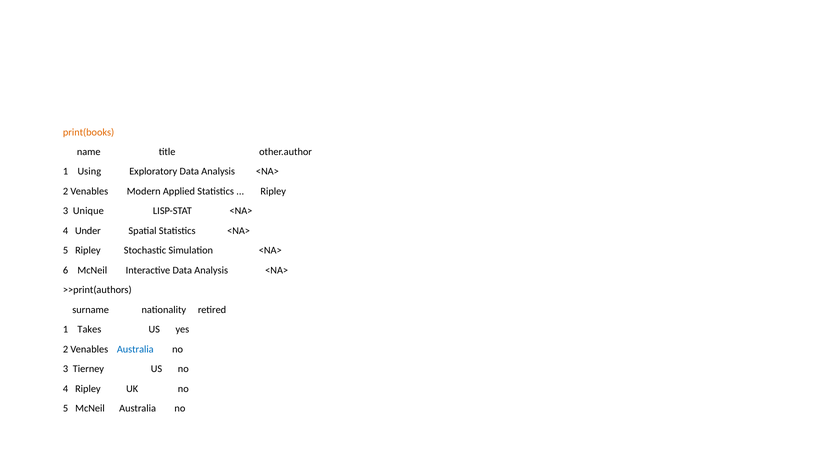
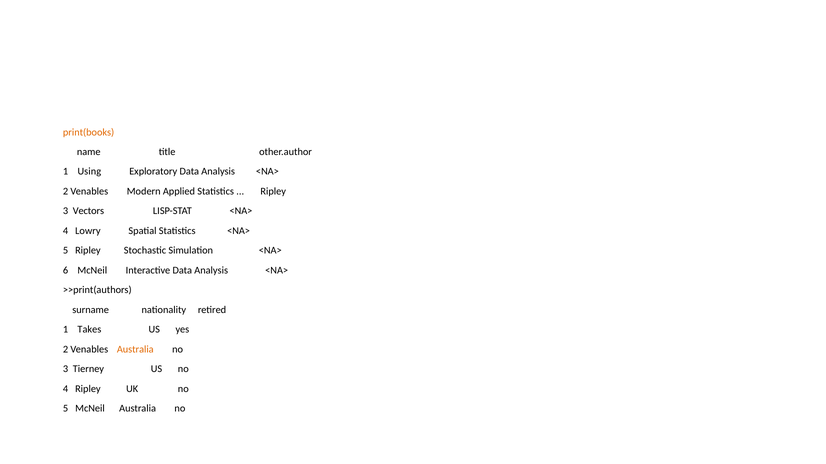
Unique: Unique -> Vectors
Under: Under -> Lowry
Australia at (135, 350) colour: blue -> orange
